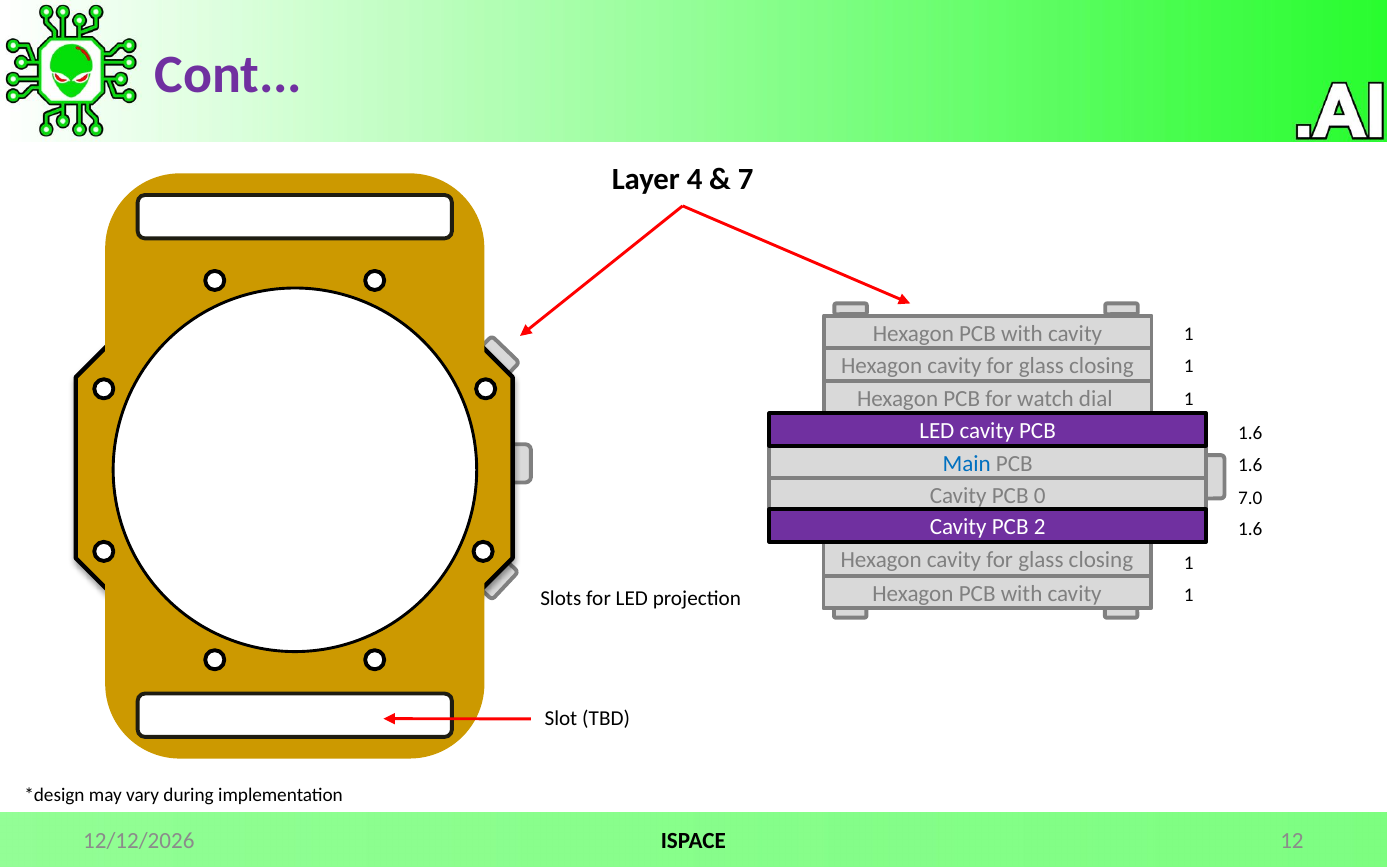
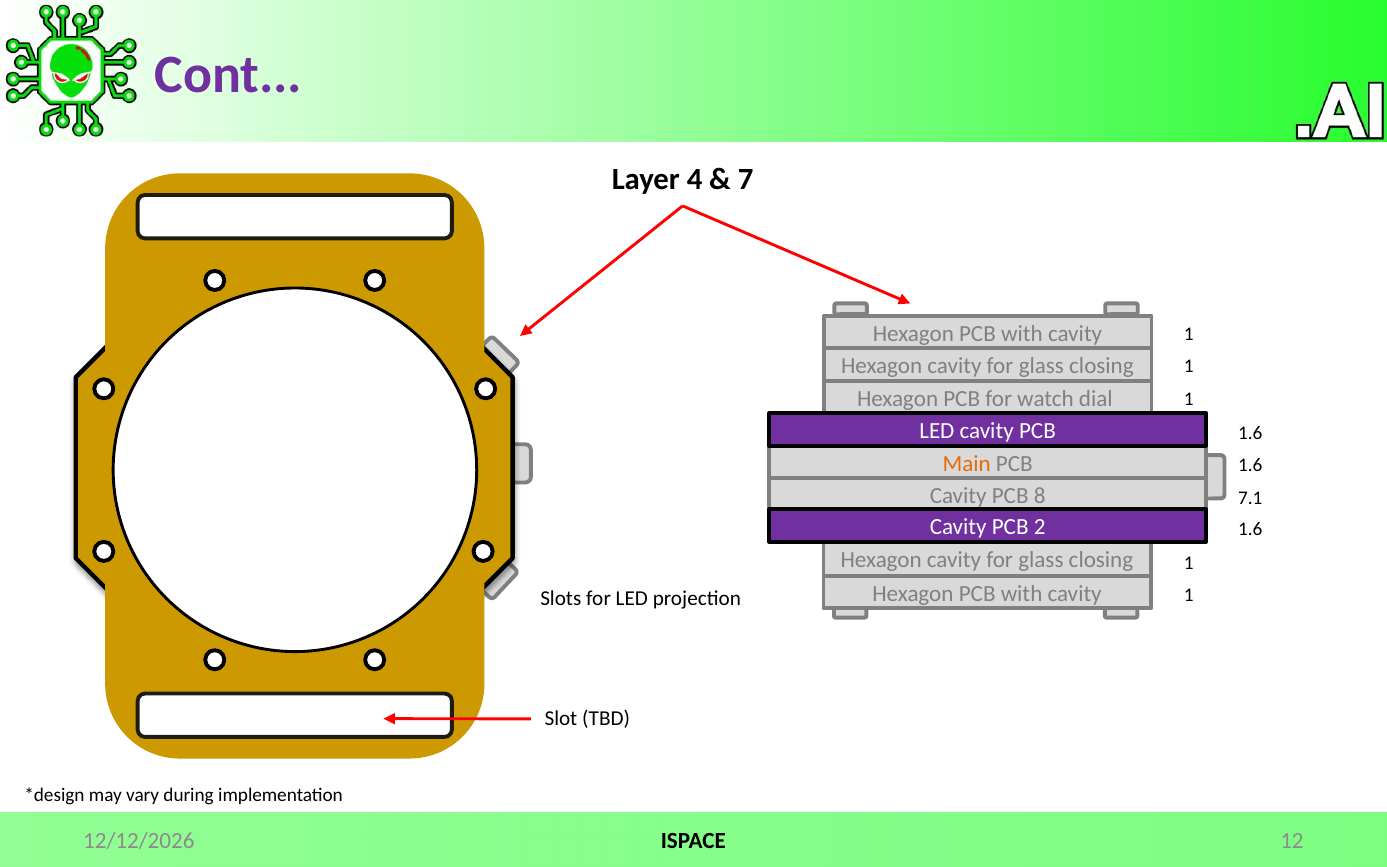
Main colour: blue -> orange
0: 0 -> 8
7.0: 7.0 -> 7.1
